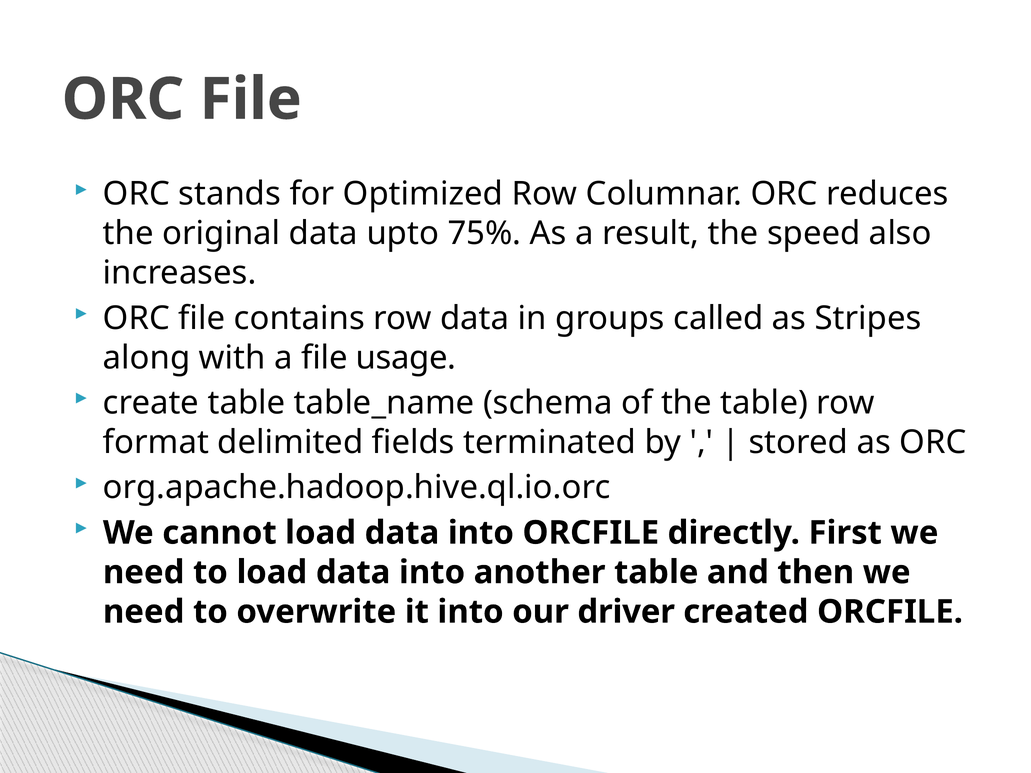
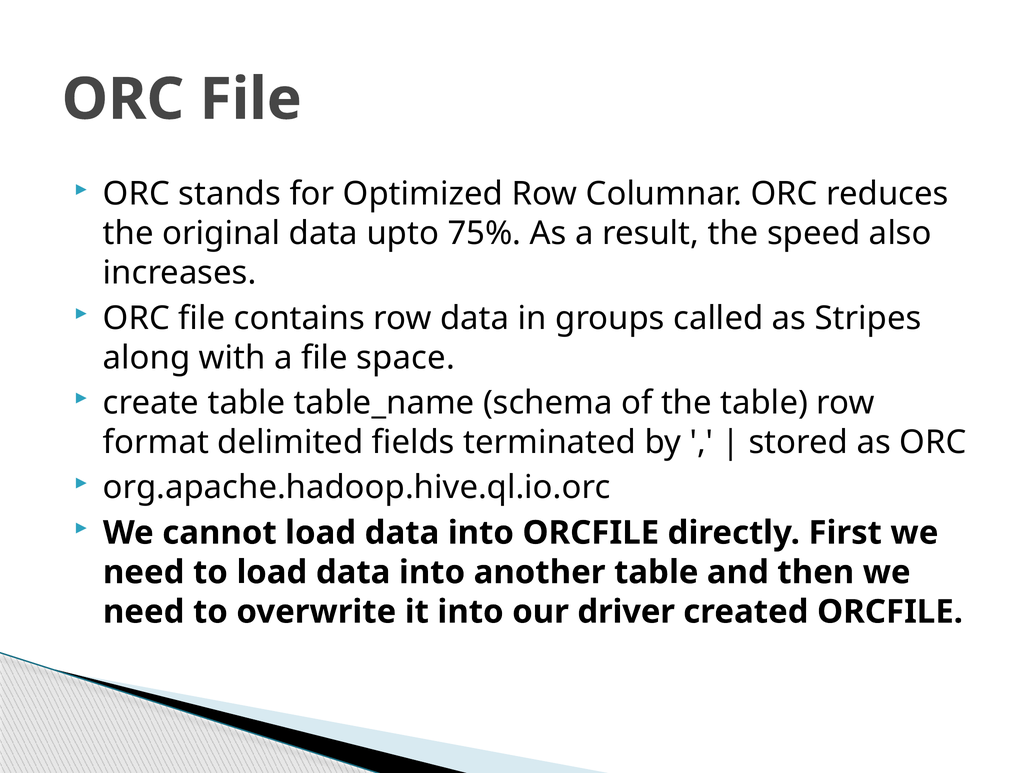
usage: usage -> space
